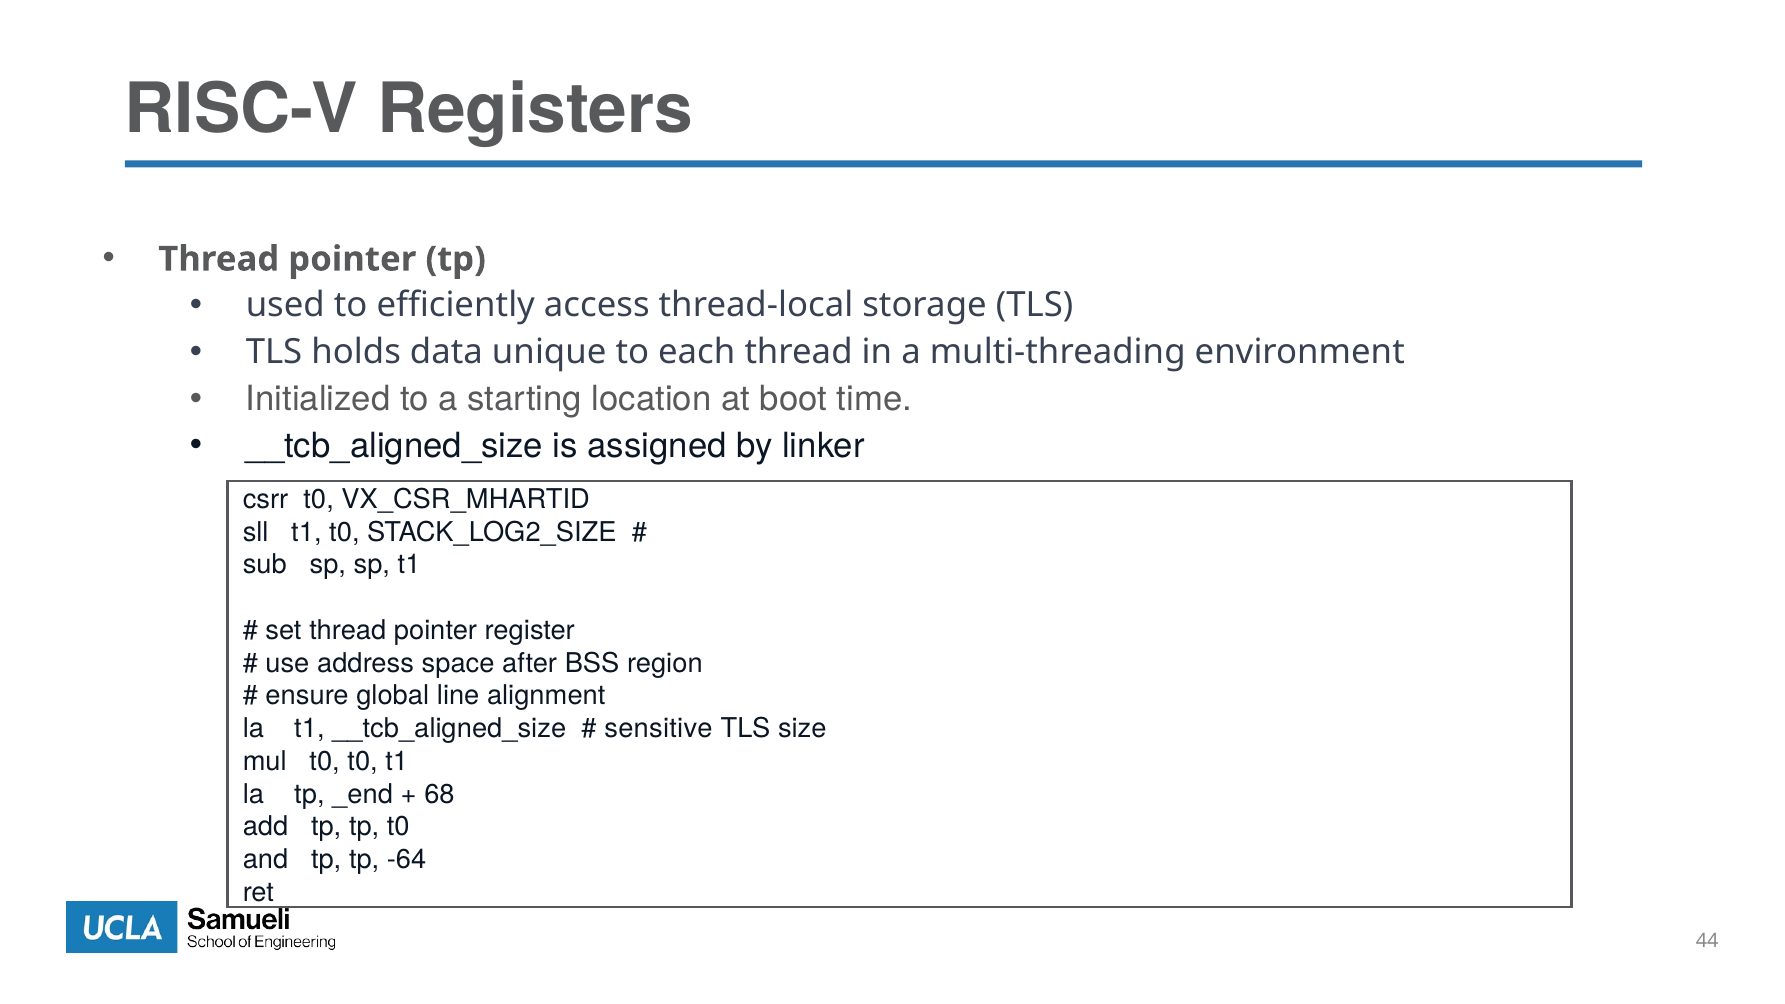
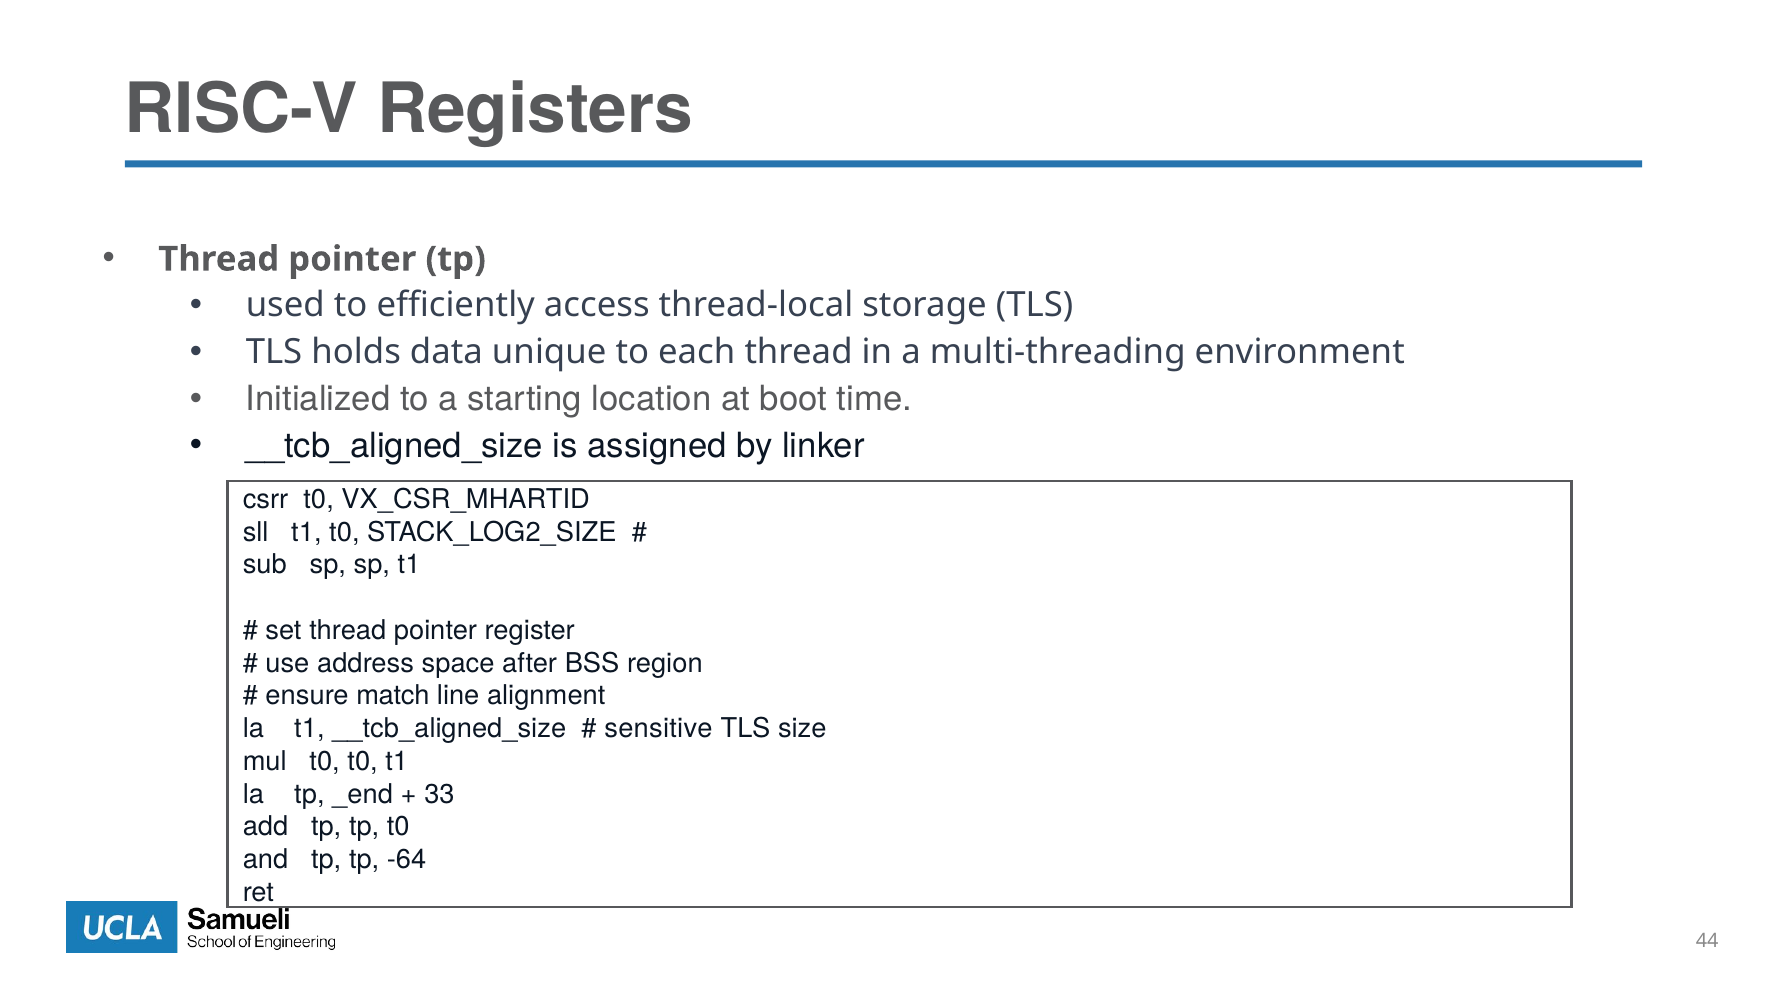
global: global -> match
68: 68 -> 33
